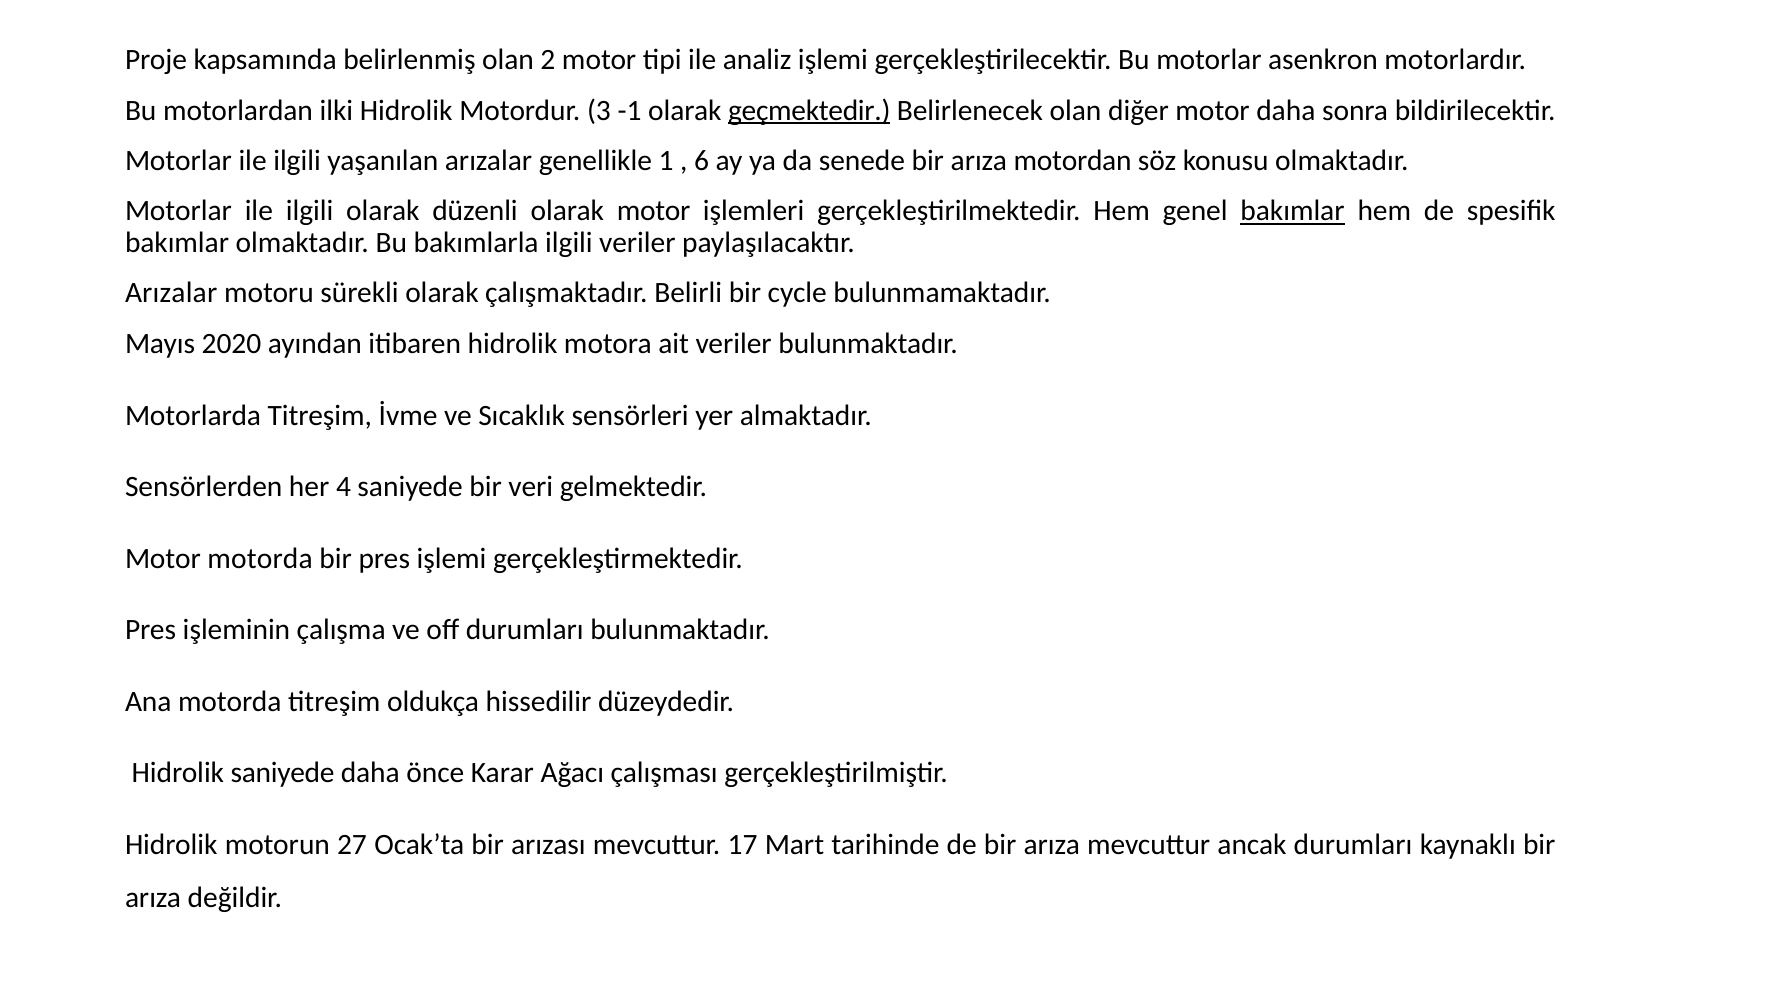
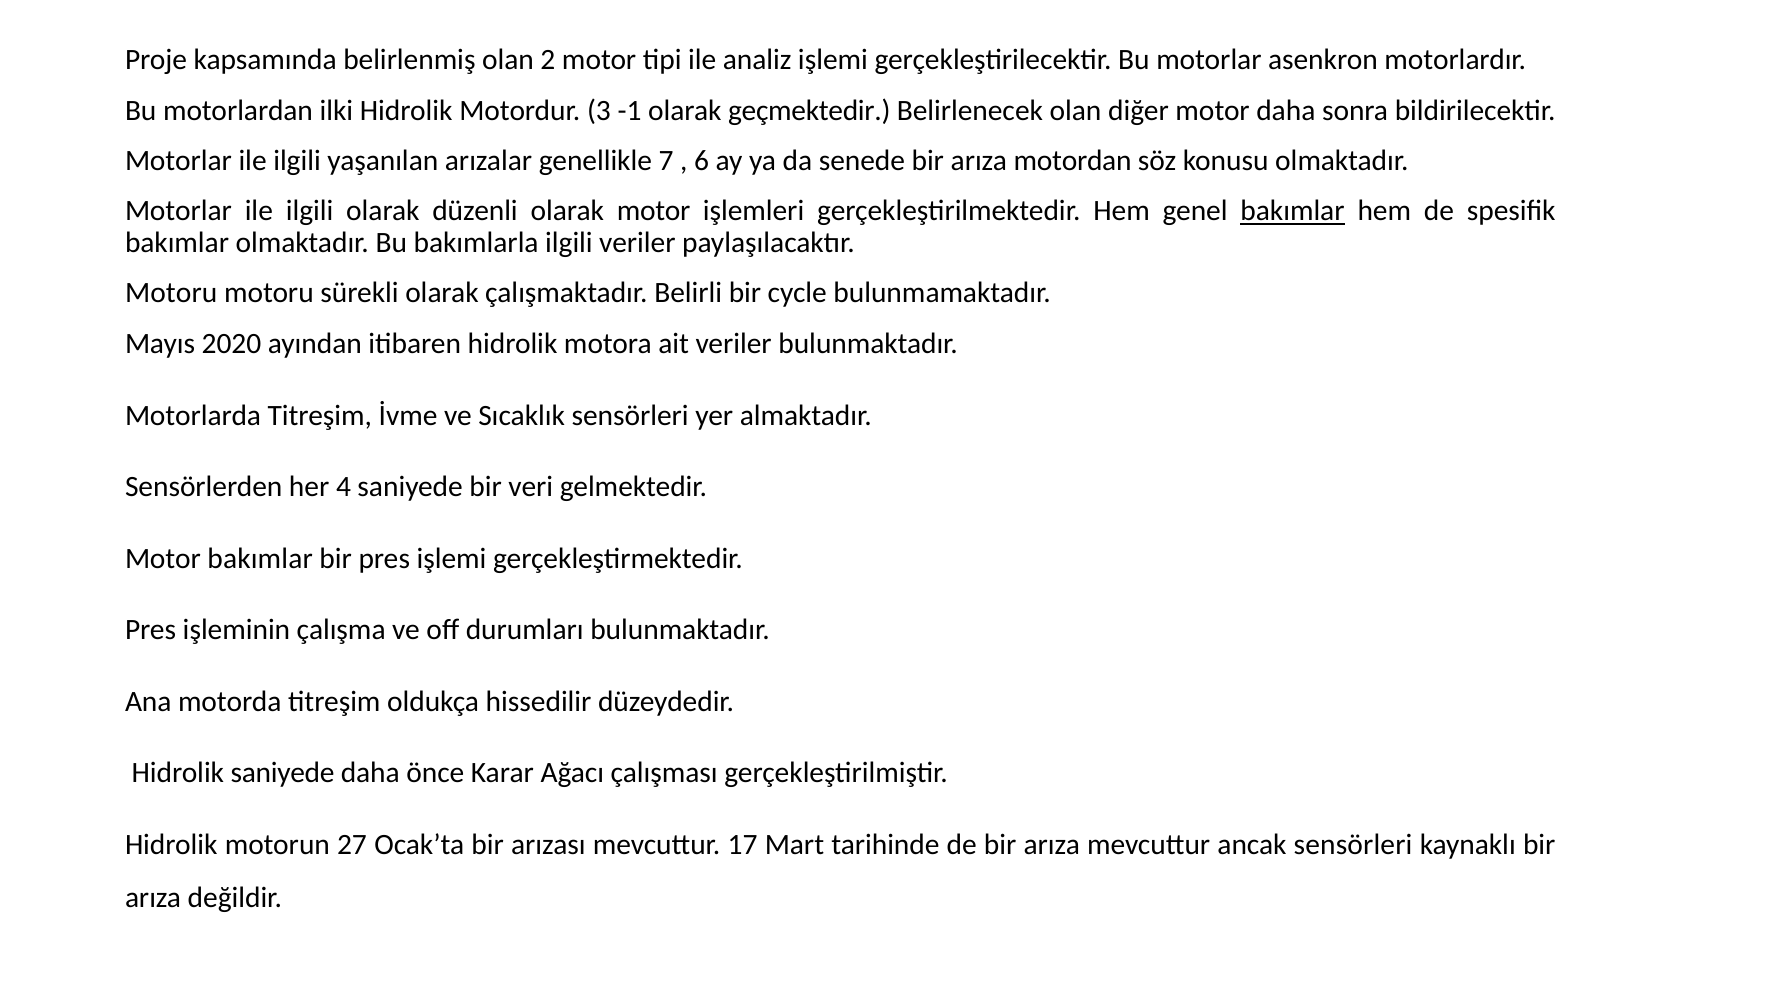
geçmektedir underline: present -> none
1: 1 -> 7
Arızalar at (171, 293): Arızalar -> Motoru
Motor motorda: motorda -> bakımlar
ancak durumları: durumları -> sensörleri
